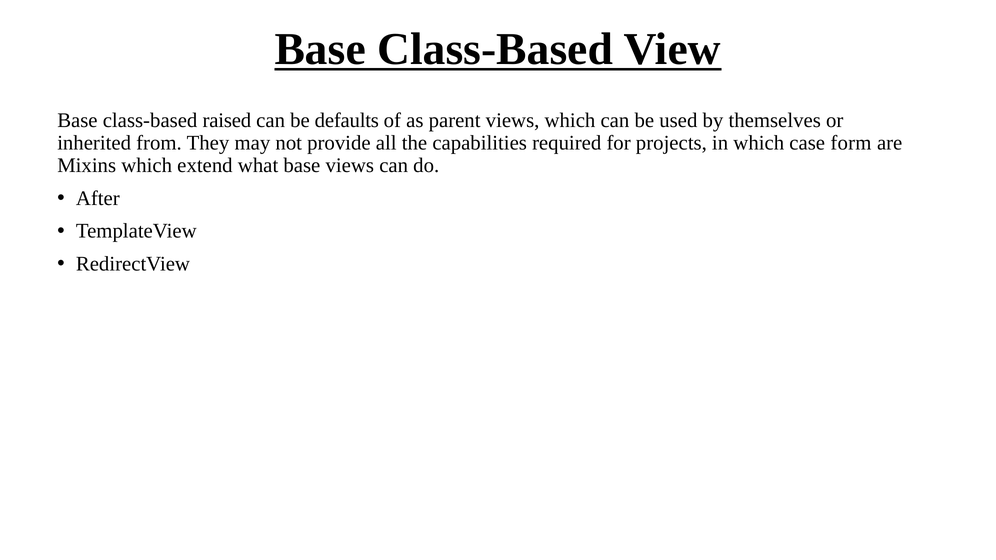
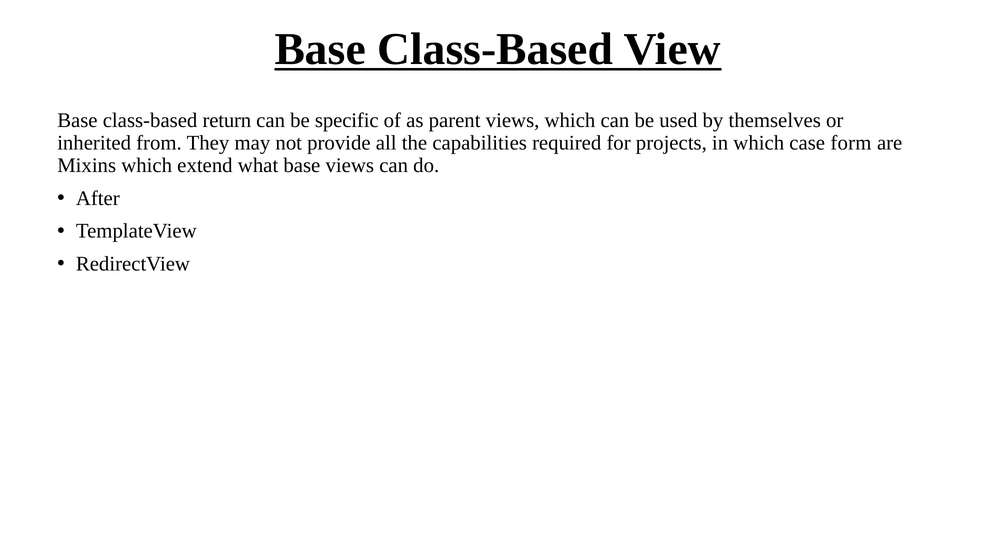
raised: raised -> return
defaults: defaults -> specific
